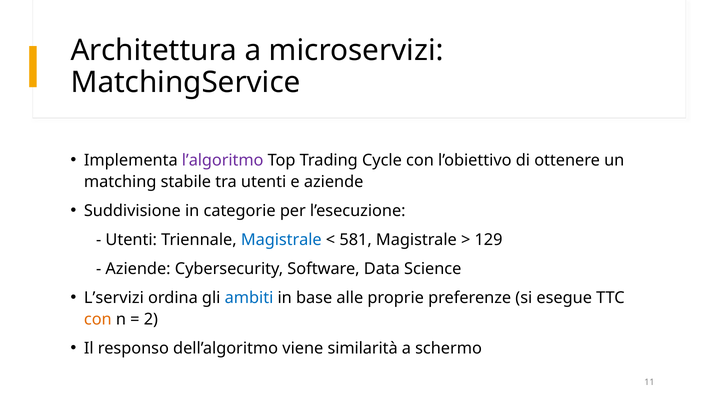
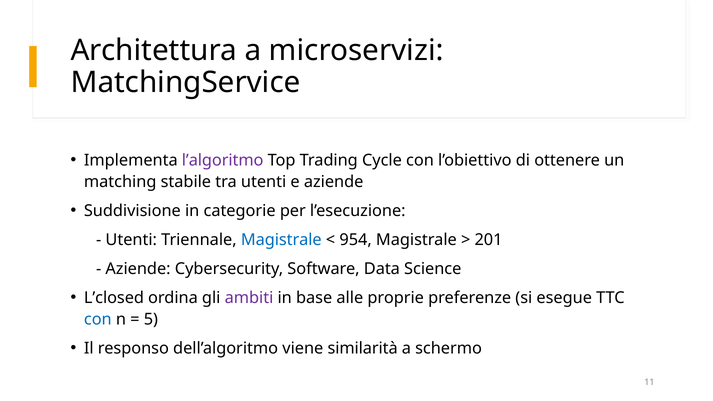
581: 581 -> 954
129: 129 -> 201
L’servizi: L’servizi -> L’closed
ambiti colour: blue -> purple
con at (98, 320) colour: orange -> blue
2: 2 -> 5
